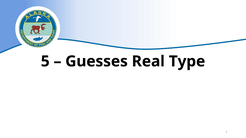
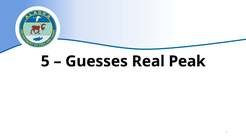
Type: Type -> Peak
